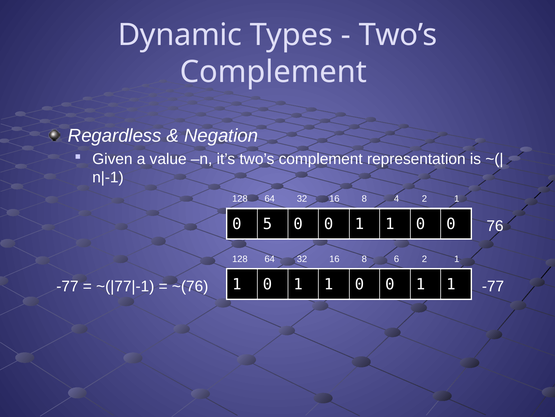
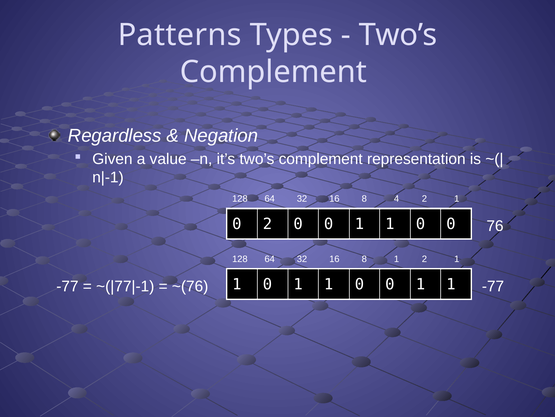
Dynamic: Dynamic -> Patterns
0 5: 5 -> 2
8 6: 6 -> 1
